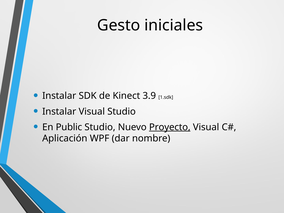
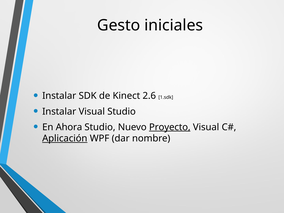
3.9: 3.9 -> 2.6
Public: Public -> Ahora
Aplicación underline: none -> present
